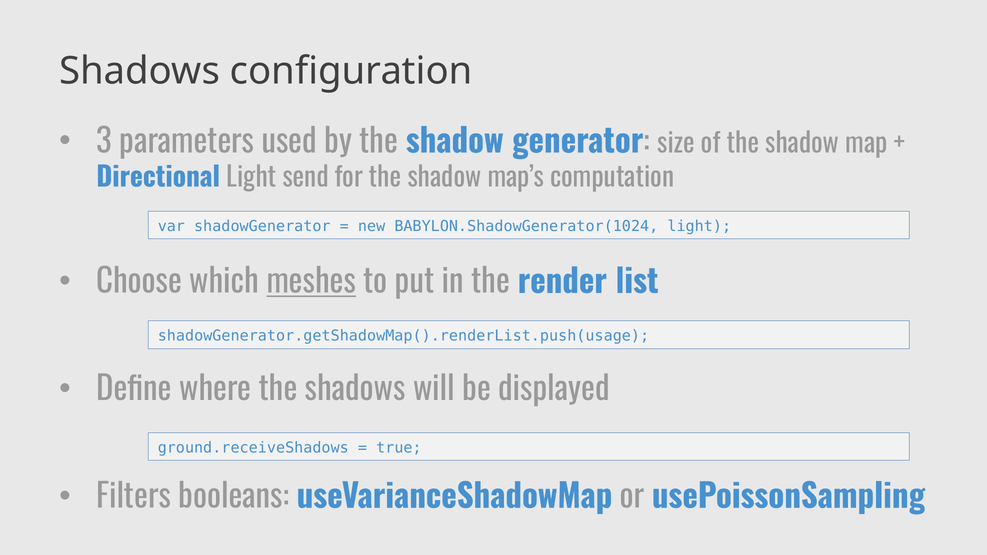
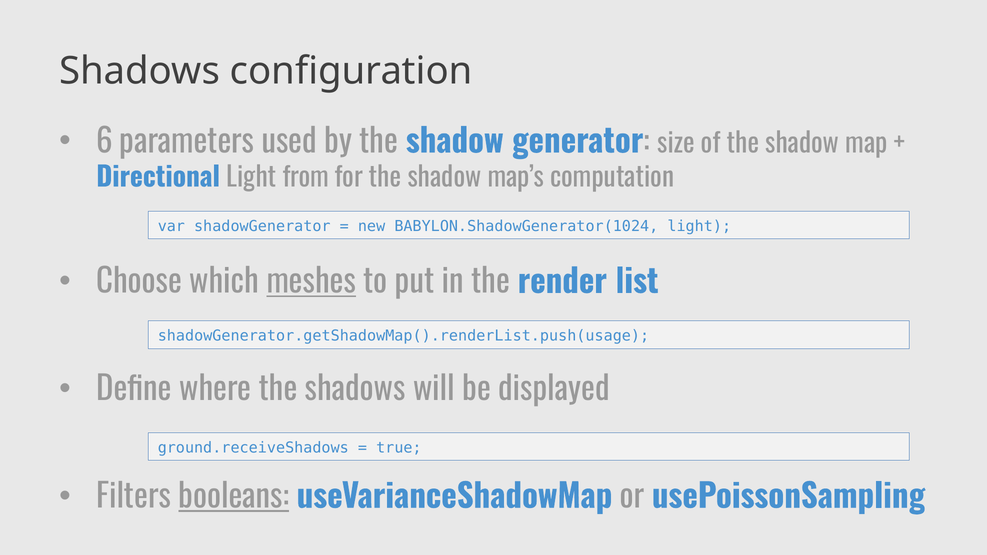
3: 3 -> 6
send: send -> from
booleans underline: none -> present
